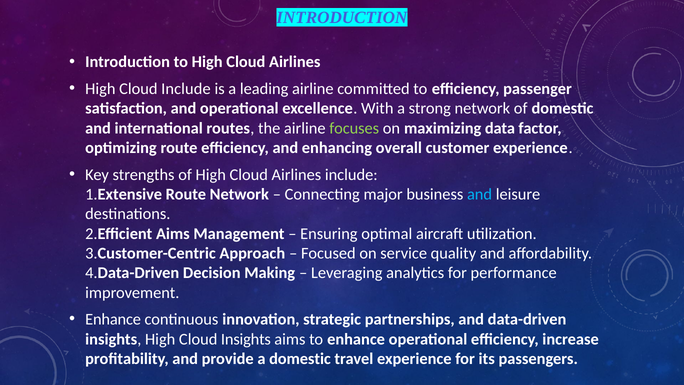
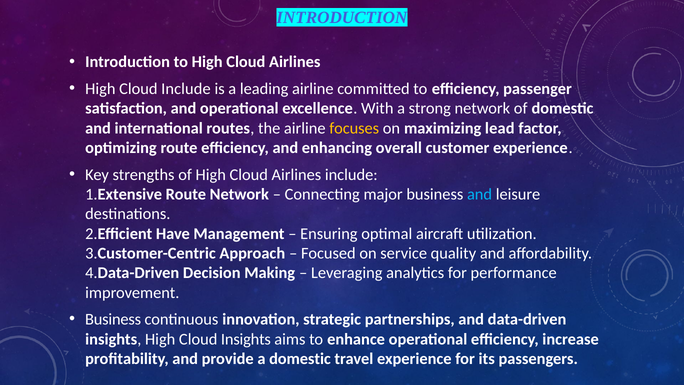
focuses colour: light green -> yellow
data: data -> lead
2.Efficient Aims: Aims -> Have
Enhance at (113, 319): Enhance -> Business
